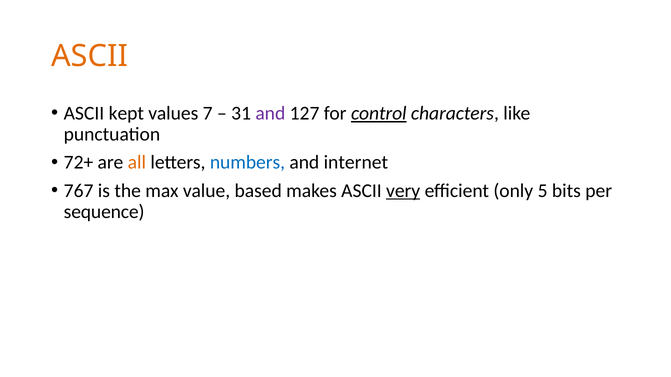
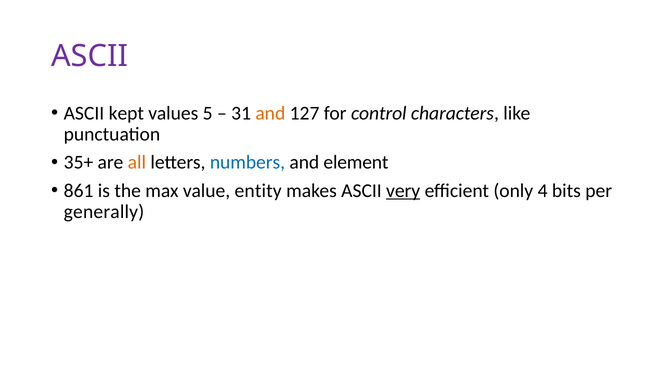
ASCII at (90, 56) colour: orange -> purple
7: 7 -> 5
and at (270, 113) colour: purple -> orange
control underline: present -> none
72+: 72+ -> 35+
internet: internet -> element
767: 767 -> 861
based: based -> entity
5: 5 -> 4
sequence: sequence -> generally
